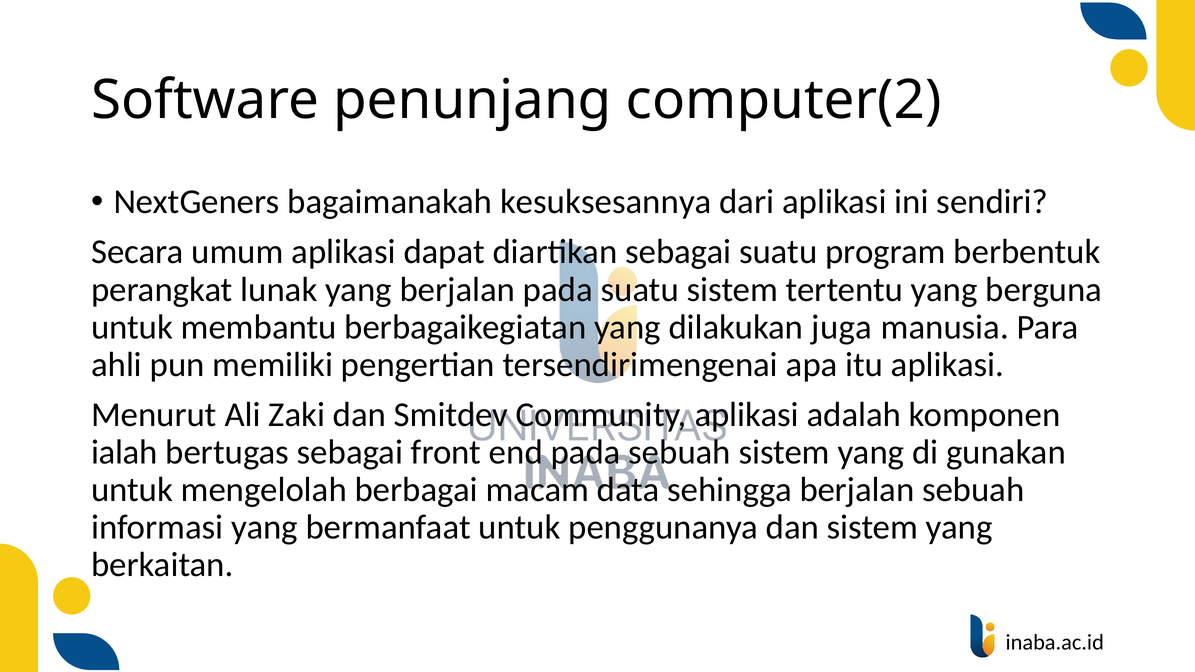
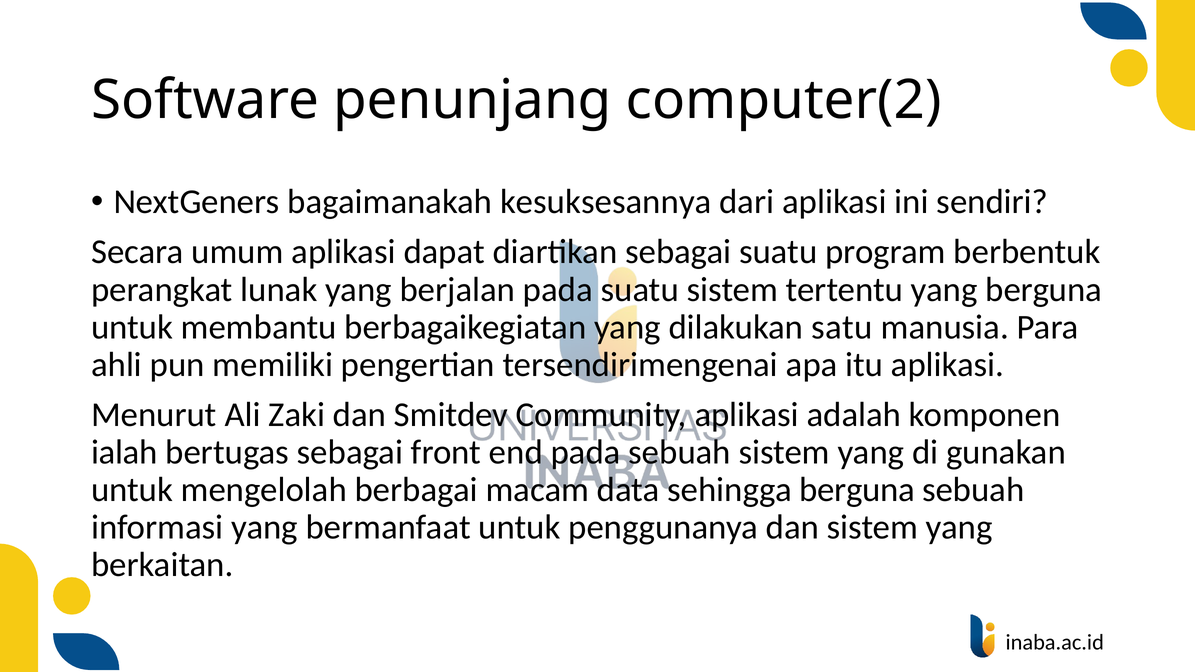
juga: juga -> satu
sehingga berjalan: berjalan -> berguna
